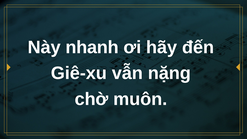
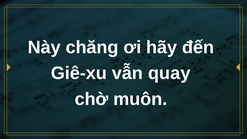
nhanh: nhanh -> chăng
nặng: nặng -> quay
